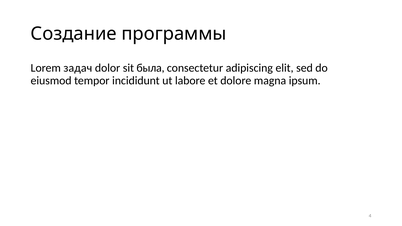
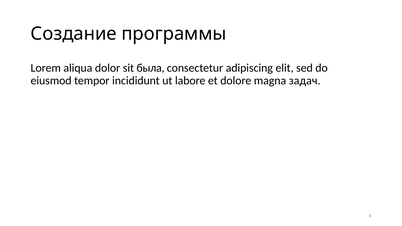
задач: задач -> aliqua
ipsum: ipsum -> задач
